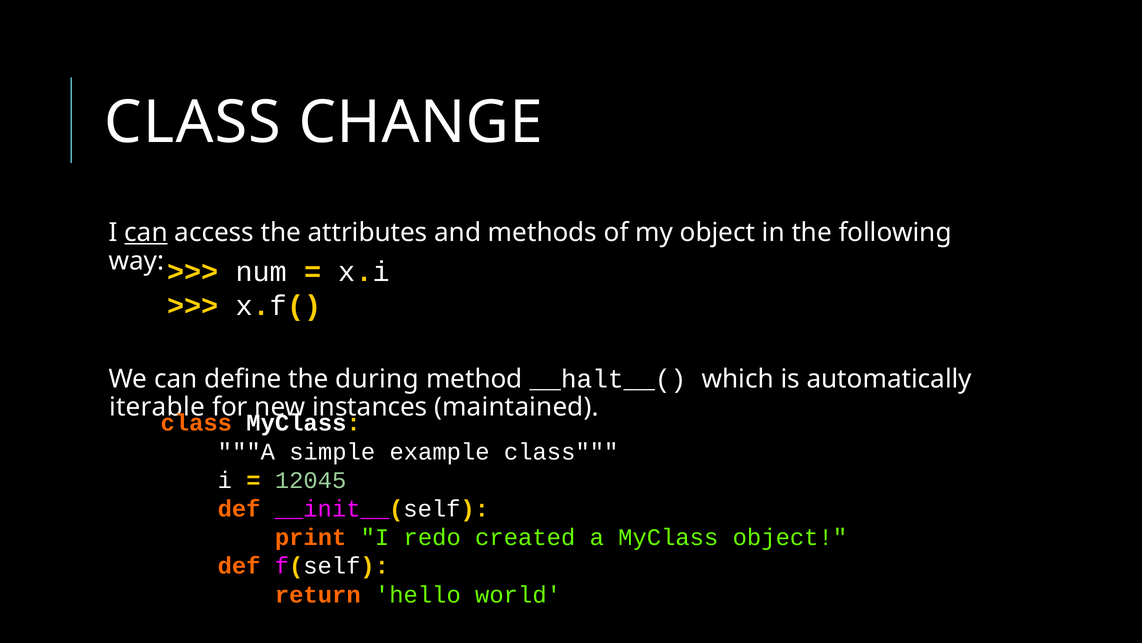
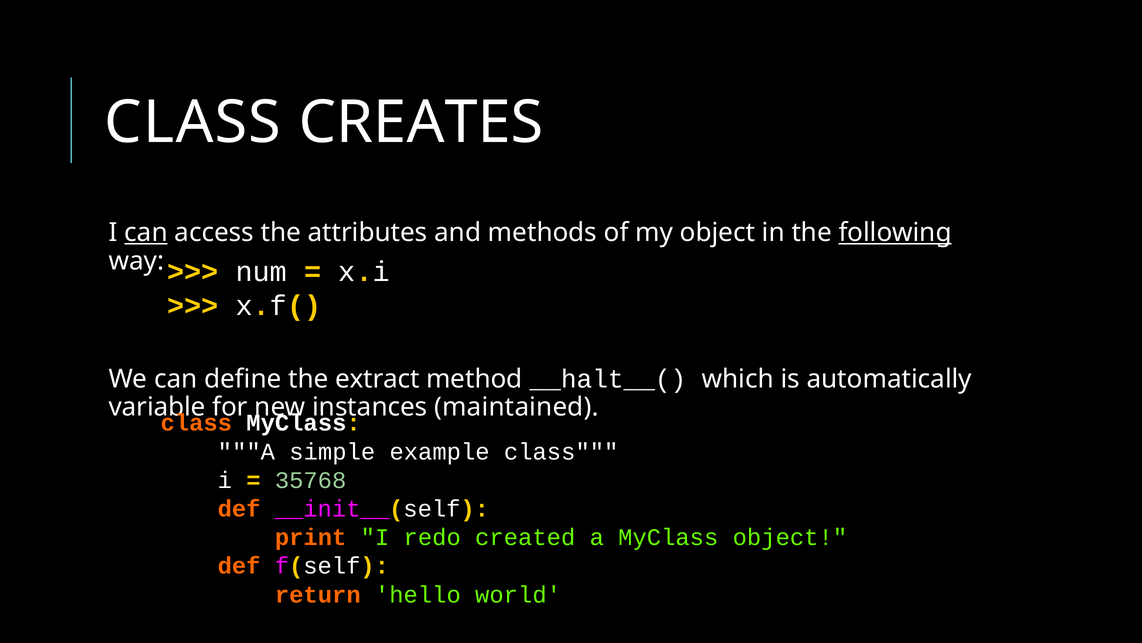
CHANGE: CHANGE -> CREATES
following underline: none -> present
during: during -> extract
iterable: iterable -> variable
12045: 12045 -> 35768
